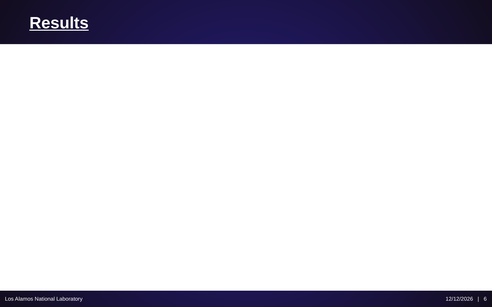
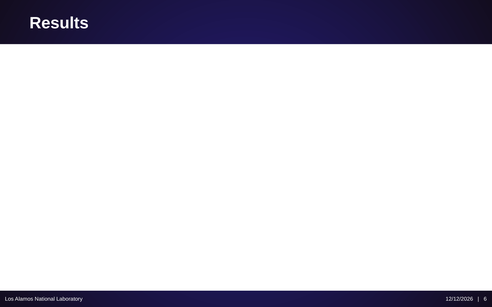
Results underline: present -> none
